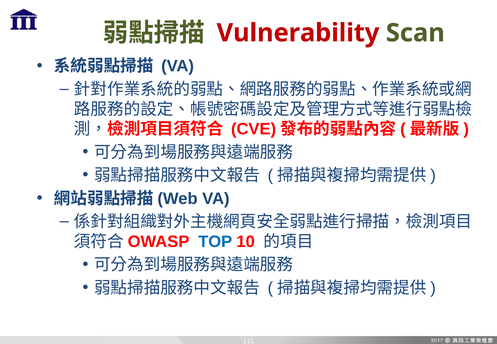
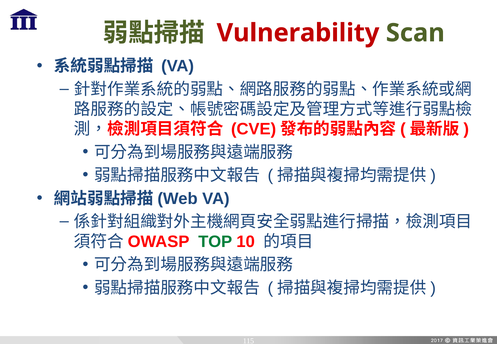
TOP colour: blue -> green
